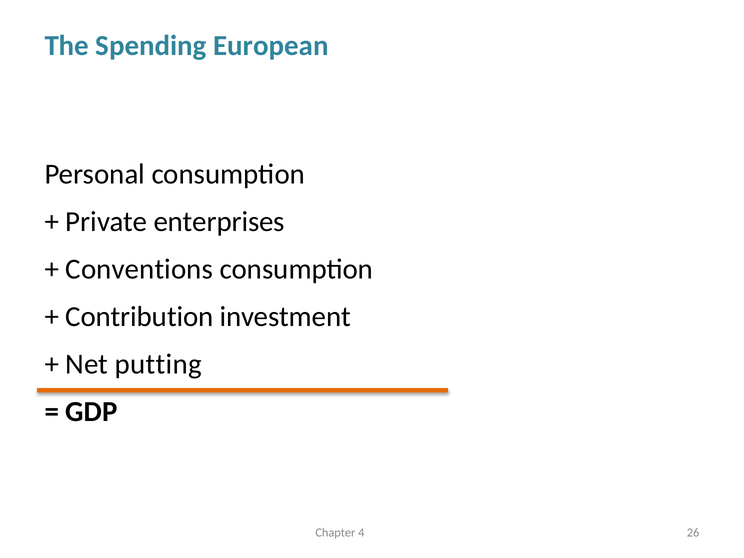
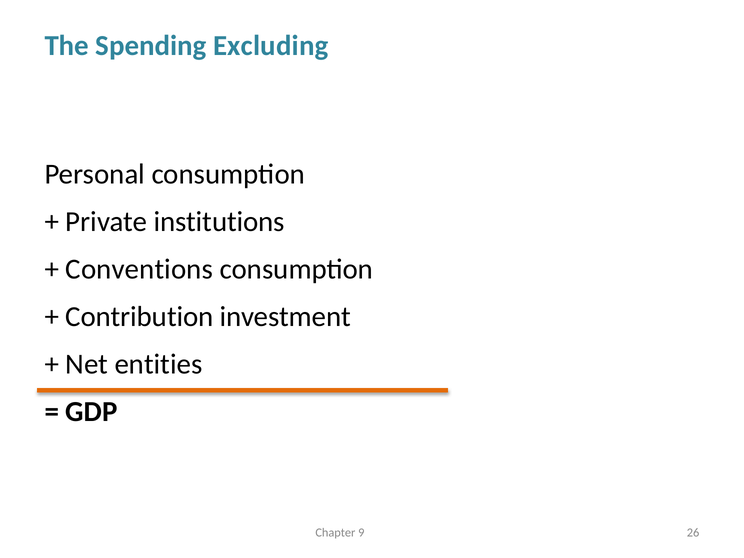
European: European -> Excluding
enterprises: enterprises -> institutions
putting: putting -> entities
4: 4 -> 9
